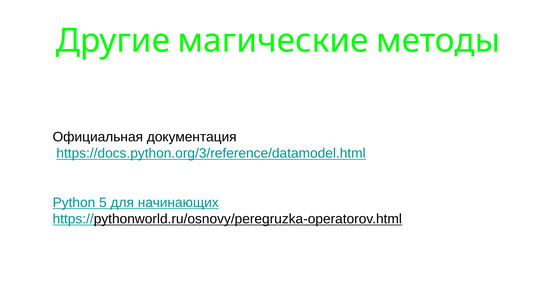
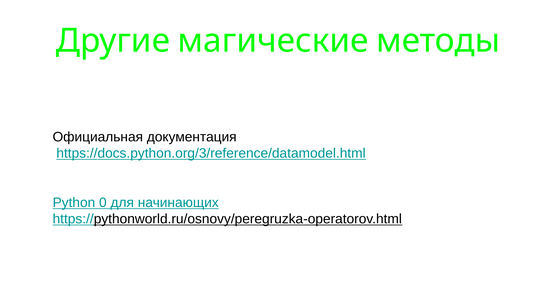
5: 5 -> 0
